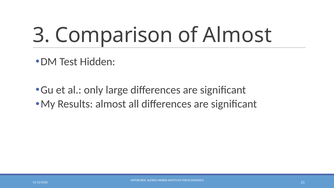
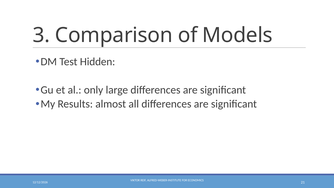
of Almost: Almost -> Models
